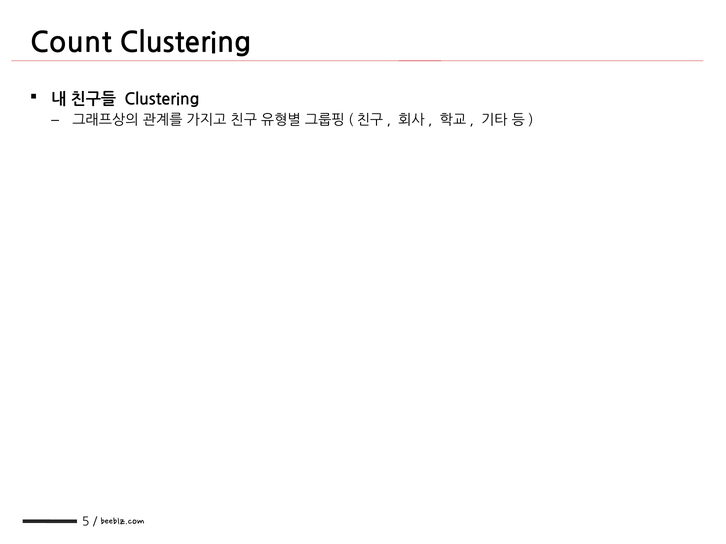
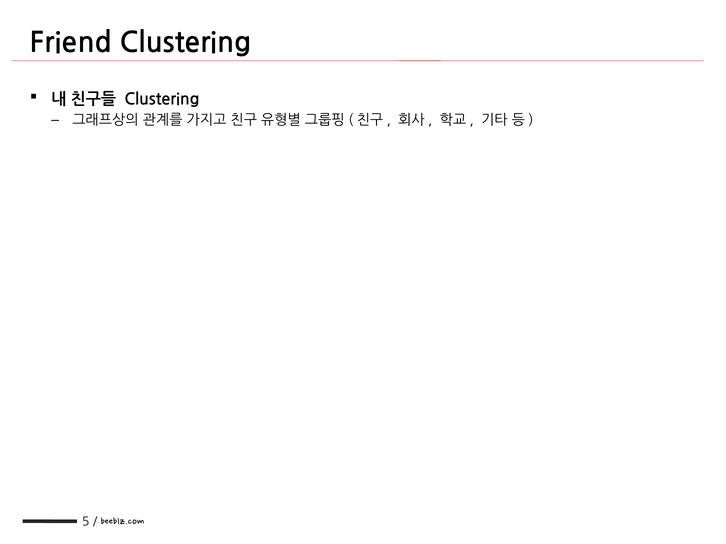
Count: Count -> Friend
